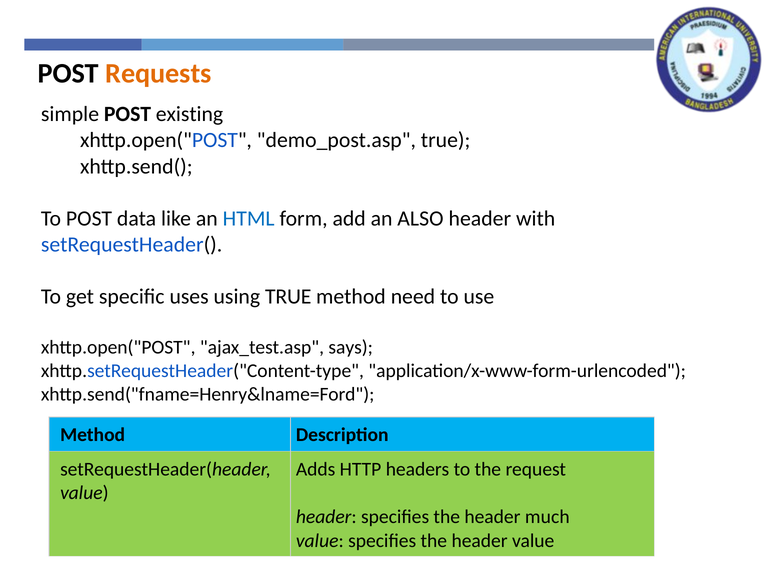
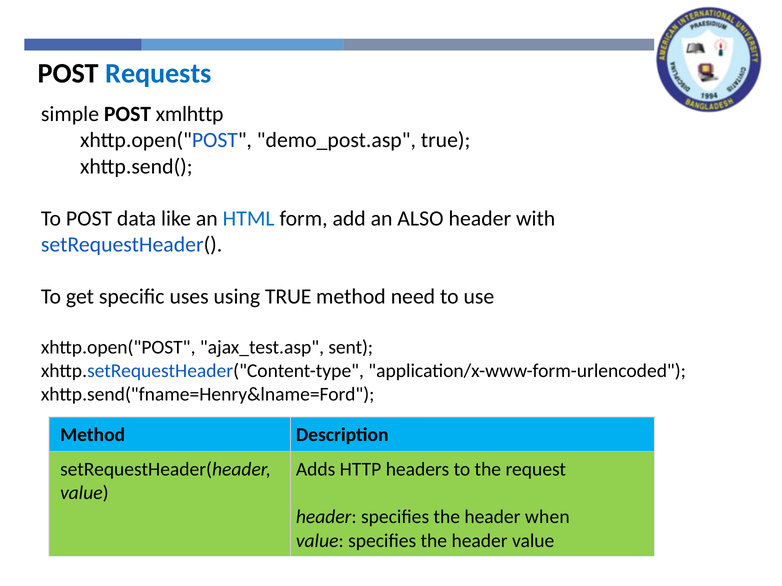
Requests colour: orange -> blue
existing: existing -> xmlhttp
says: says -> sent
much: much -> when
